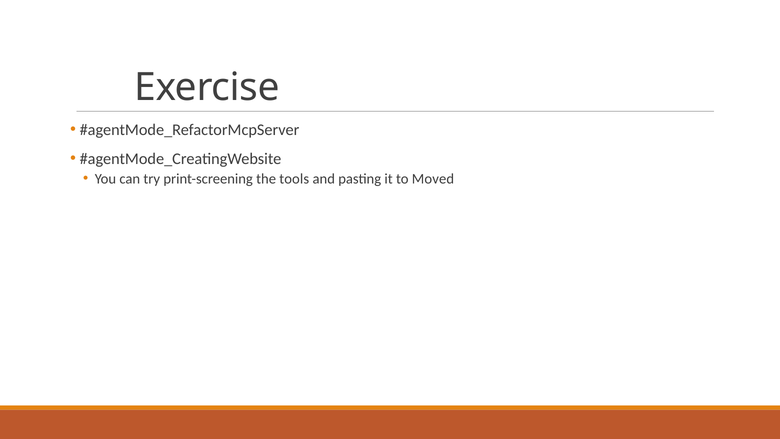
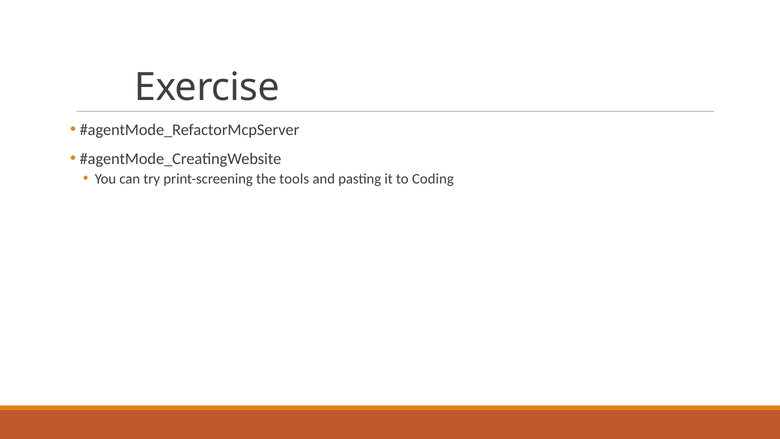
Moved: Moved -> Coding
